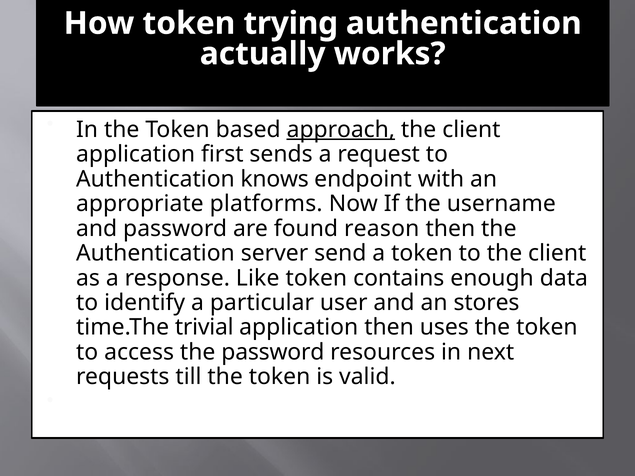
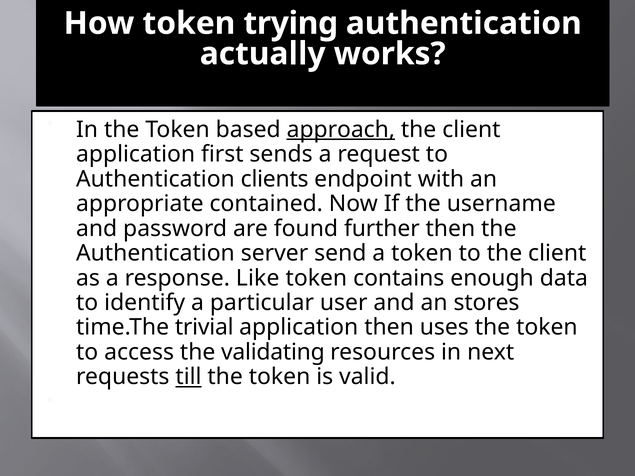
knows: knows -> clients
platforms: platforms -> contained
reason: reason -> further
the password: password -> validating
till underline: none -> present
